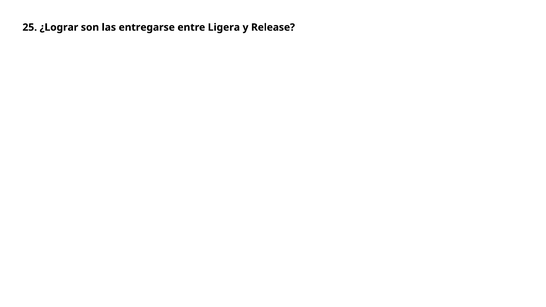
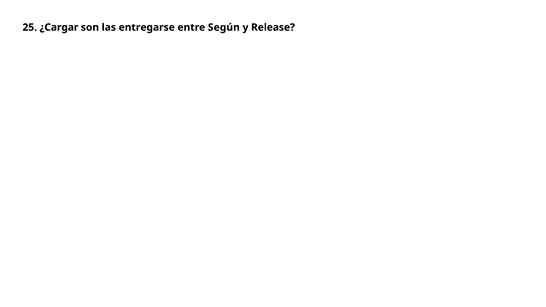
¿Lograr: ¿Lograr -> ¿Cargar
Ligera: Ligera -> Según
